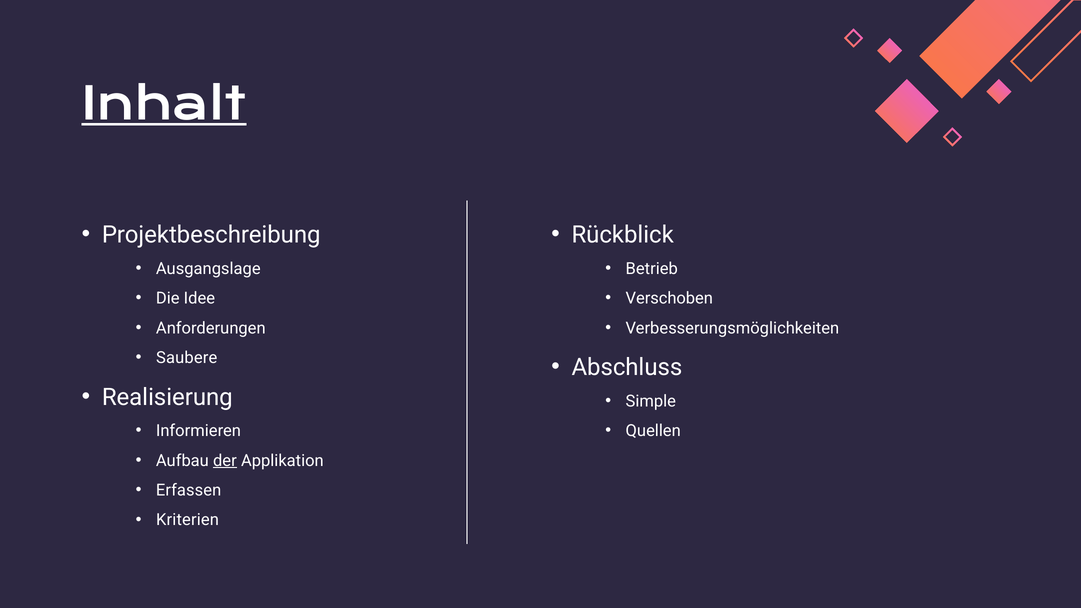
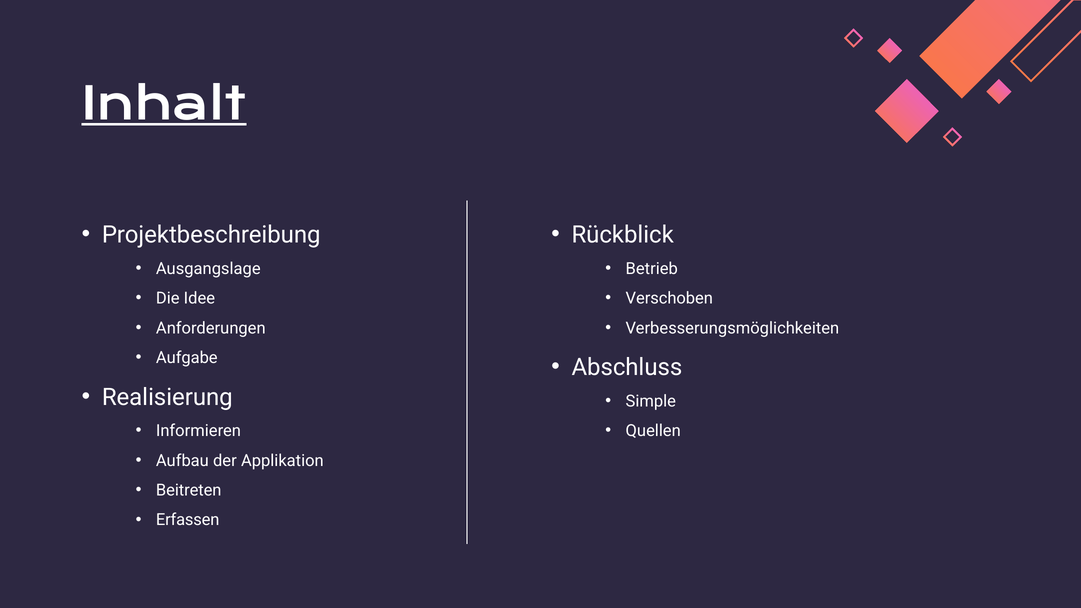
Saubere: Saubere -> Aufgabe
der underline: present -> none
Erfassen: Erfassen -> Beitreten
Kriterien: Kriterien -> Erfassen
